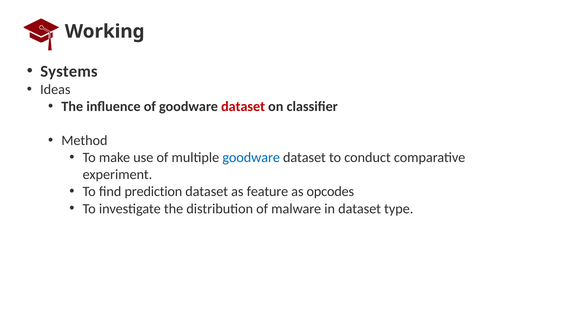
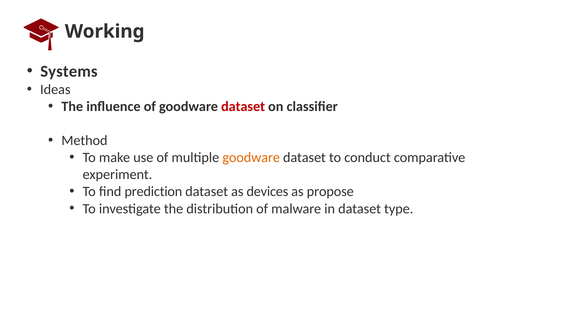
goodware at (251, 158) colour: blue -> orange
feature: feature -> devices
opcodes: opcodes -> propose
